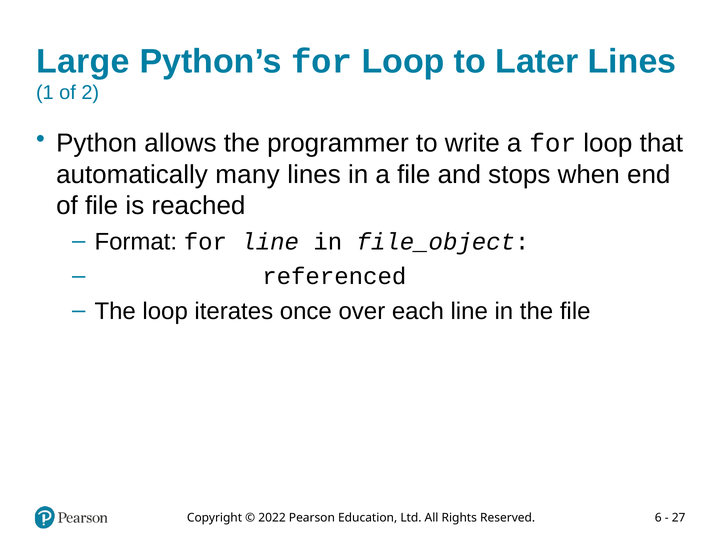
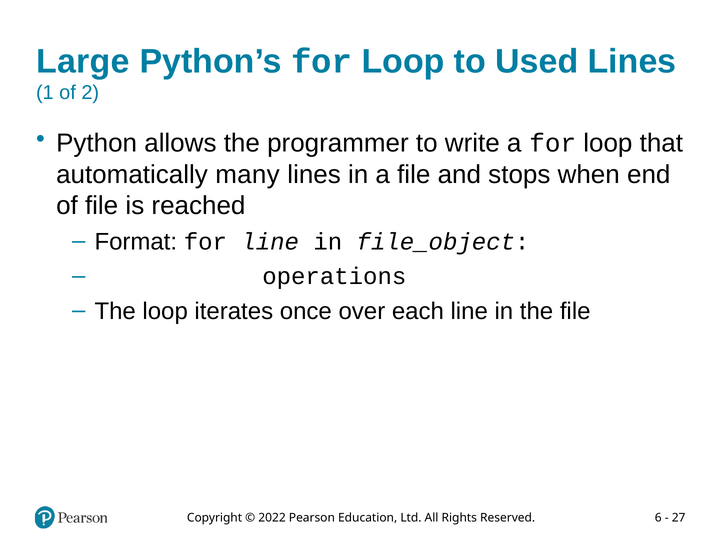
Later: Later -> Used
referenced: referenced -> operations
